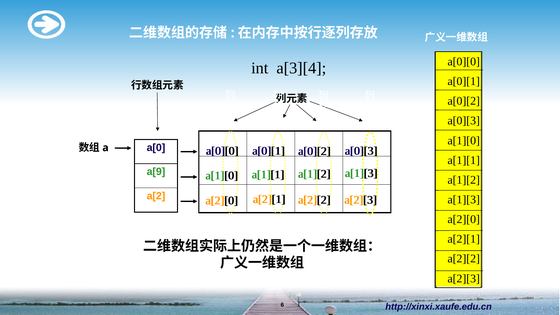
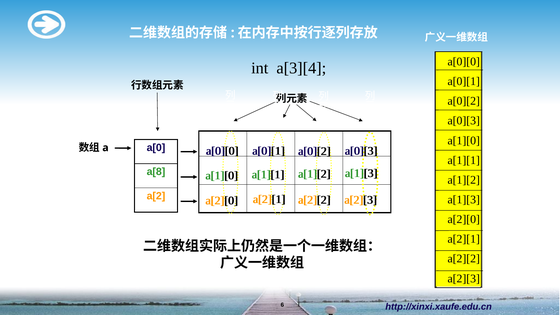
a[9: a[9 -> a[8
